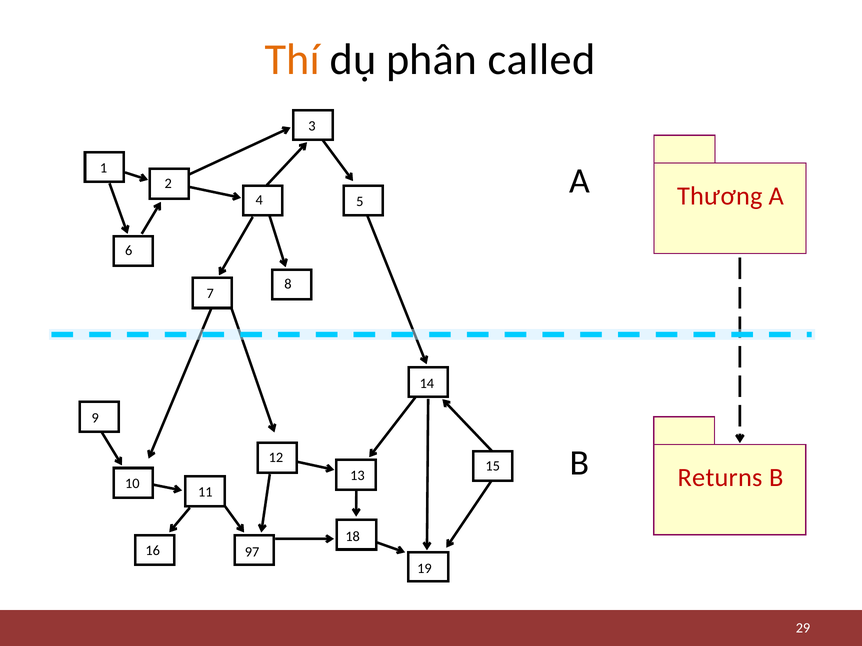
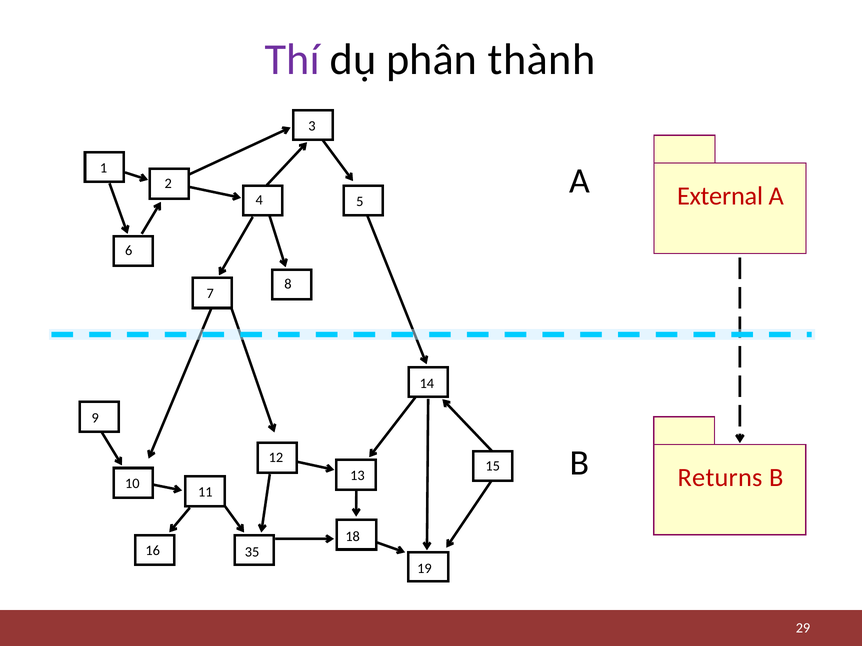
Thí colour: orange -> purple
called: called -> thành
Thương: Thương -> External
97: 97 -> 35
